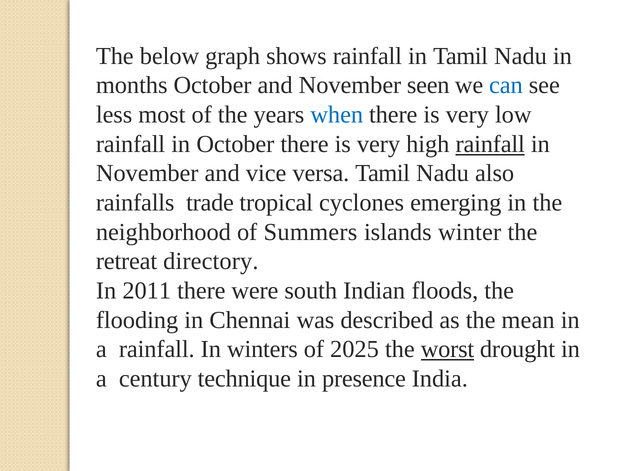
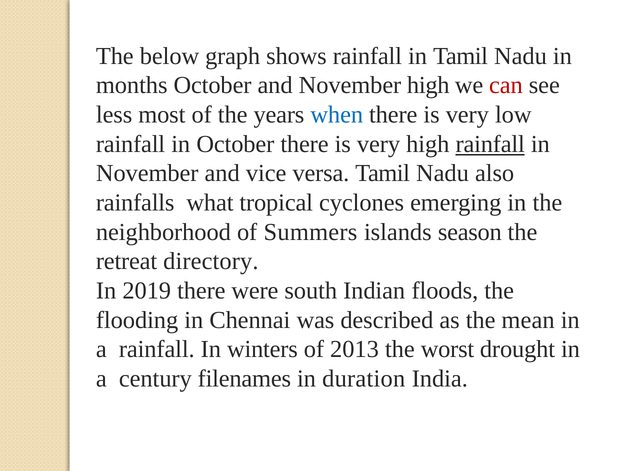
November seen: seen -> high
can colour: blue -> red
trade: trade -> what
winter: winter -> season
2011: 2011 -> 2019
2025: 2025 -> 2013
worst underline: present -> none
technique: technique -> filenames
presence: presence -> duration
